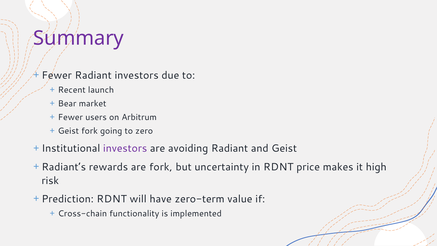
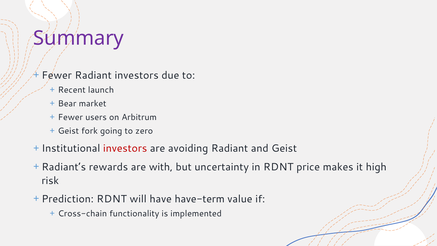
investors at (125, 148) colour: purple -> red
are fork: fork -> with
zero-term: zero-term -> have-term
